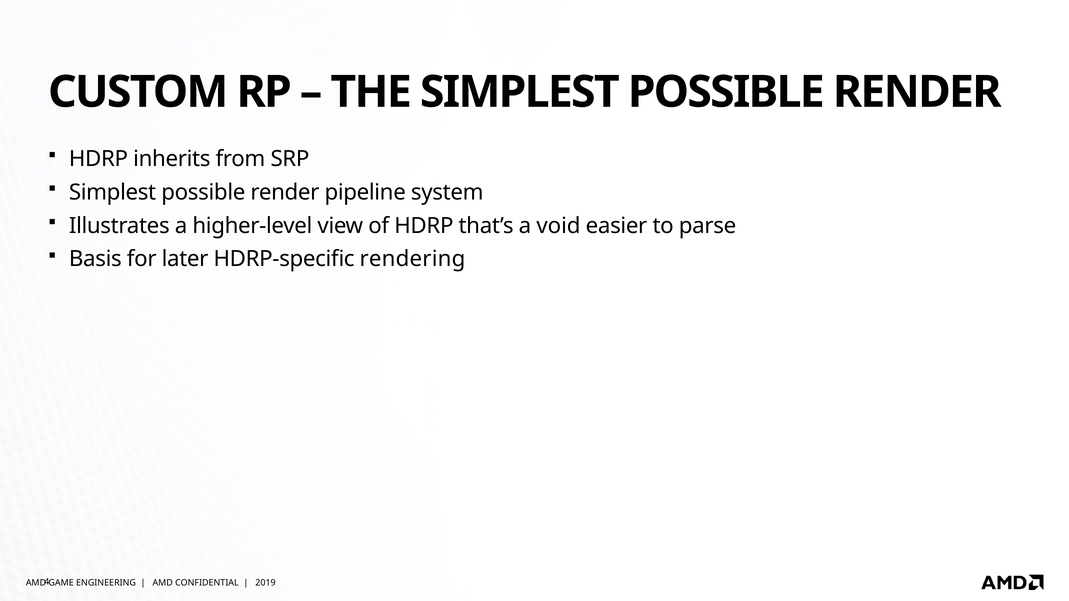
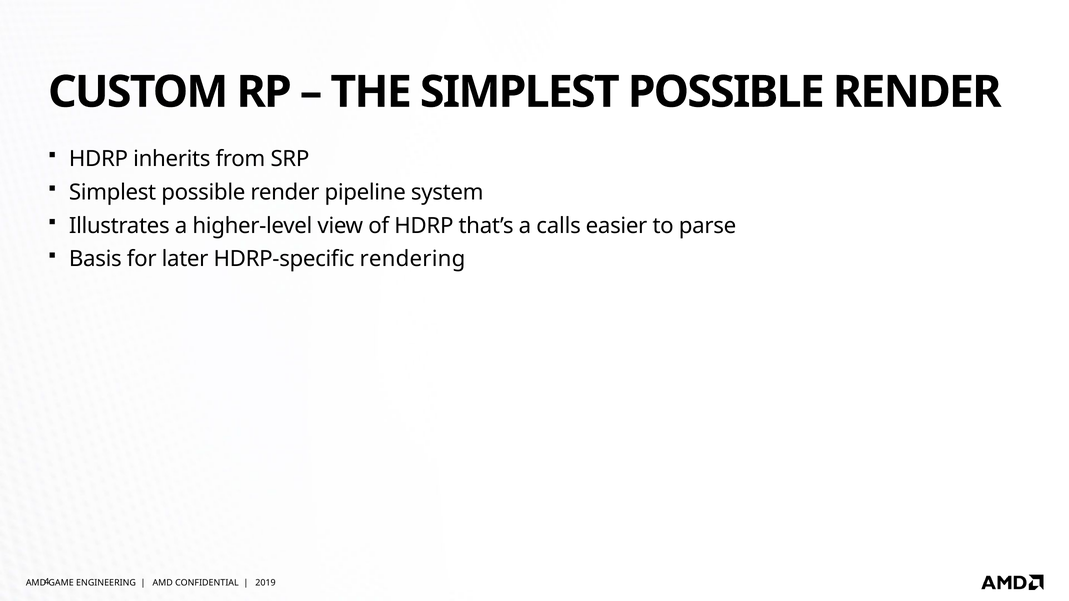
void: void -> calls
